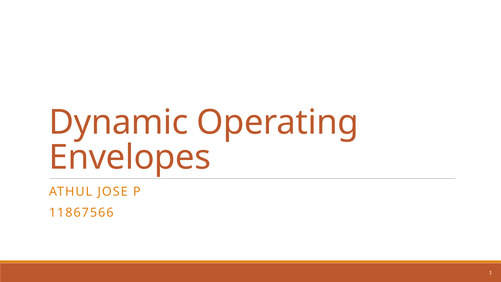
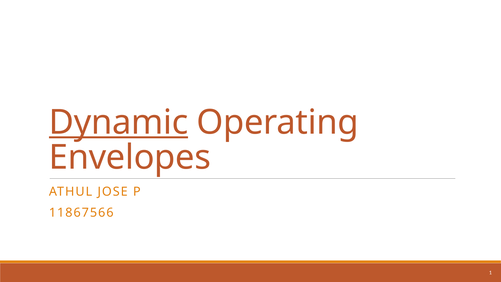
Dynamic underline: none -> present
